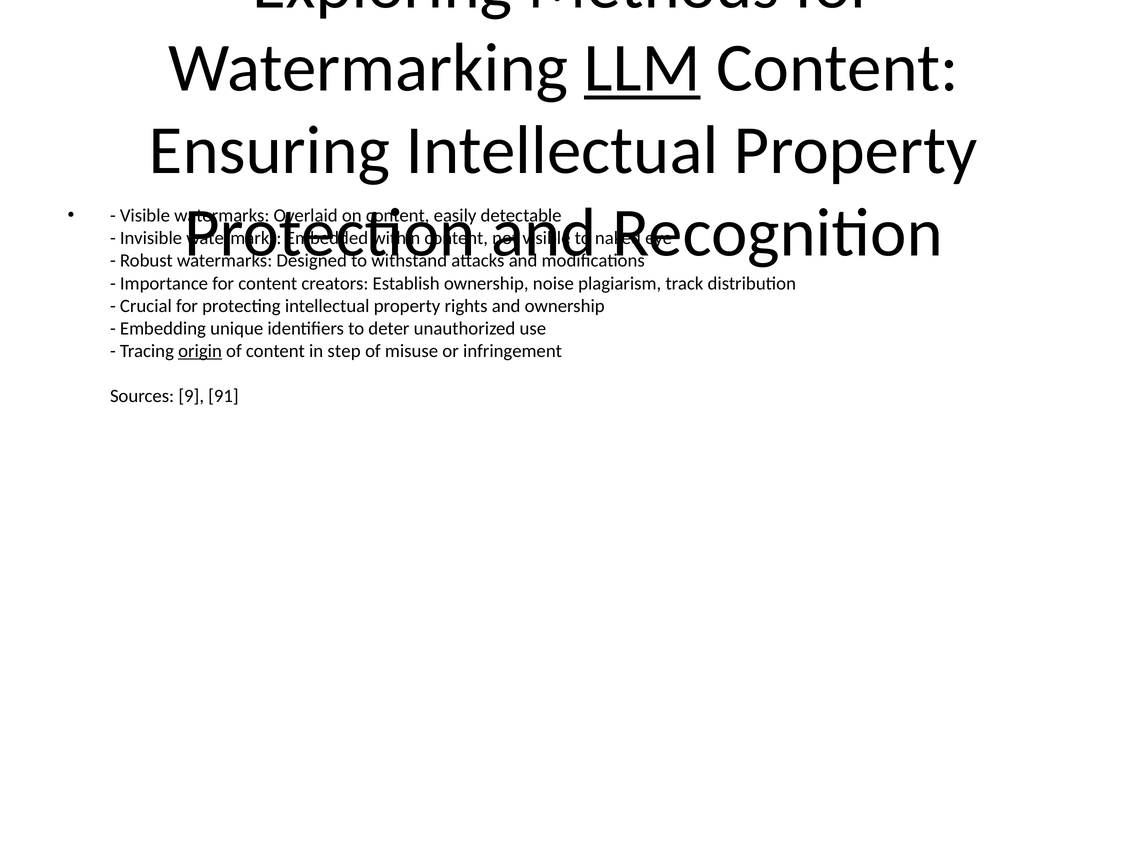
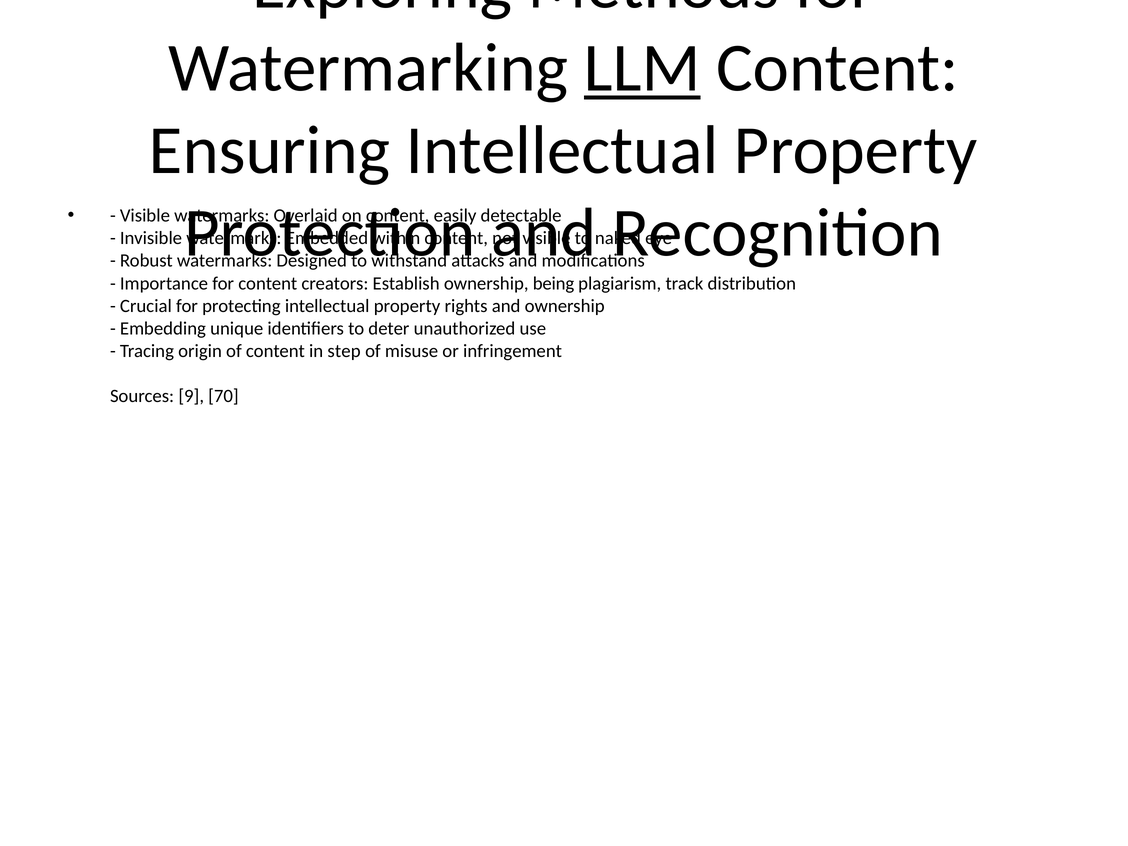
noise: noise -> being
origin underline: present -> none
91: 91 -> 70
